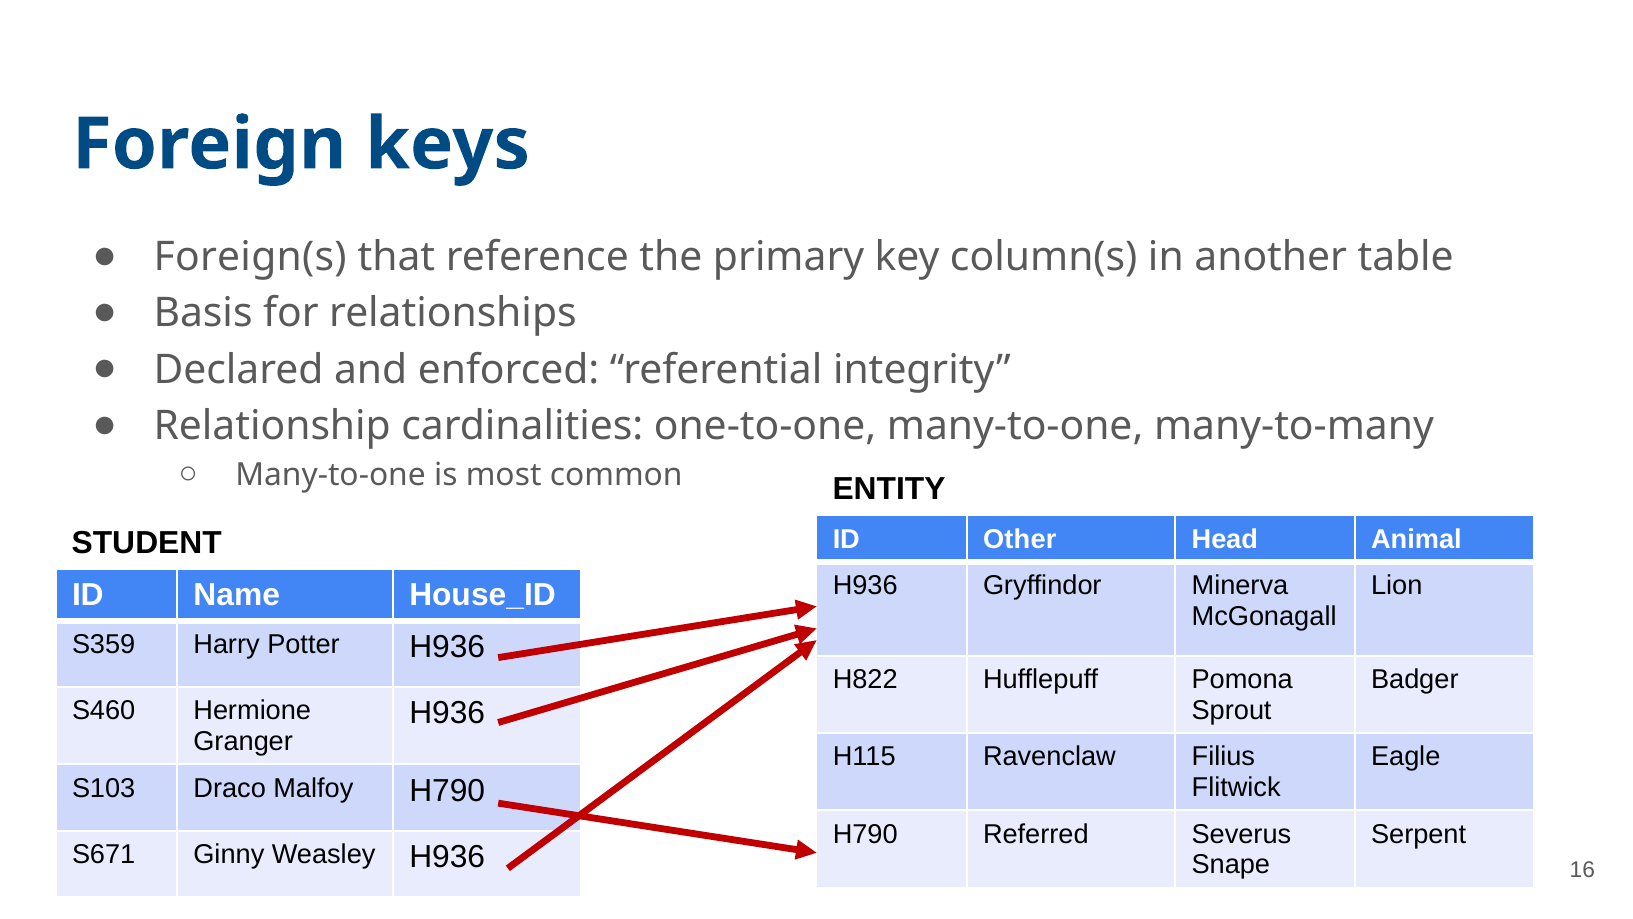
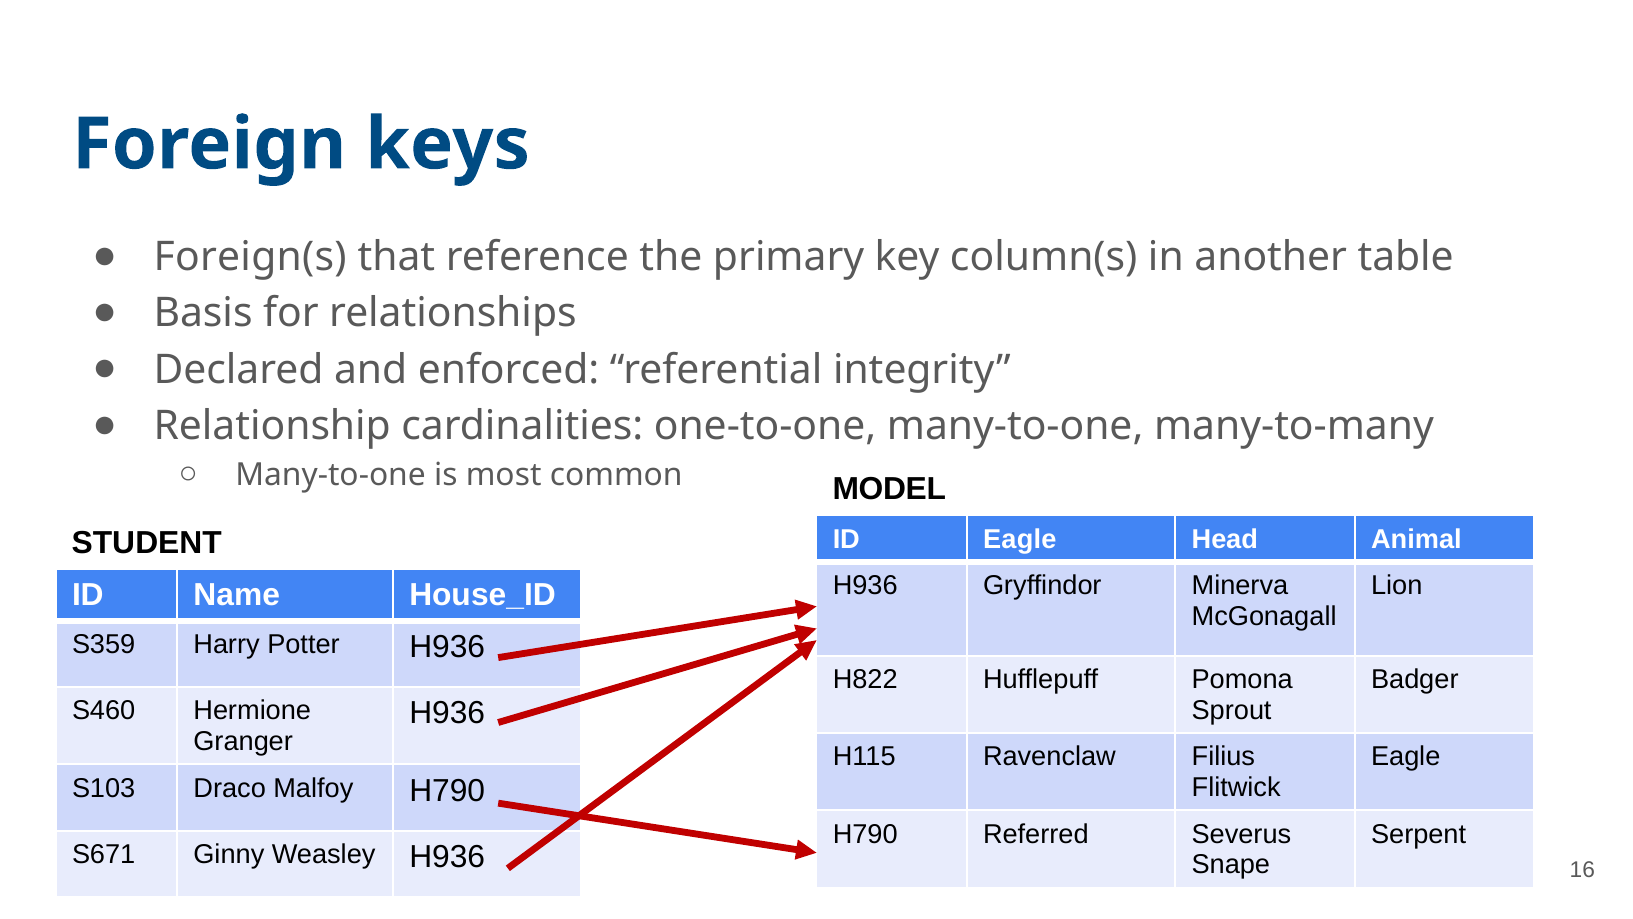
ENTITY: ENTITY -> MODEL
ID Other: Other -> Eagle
